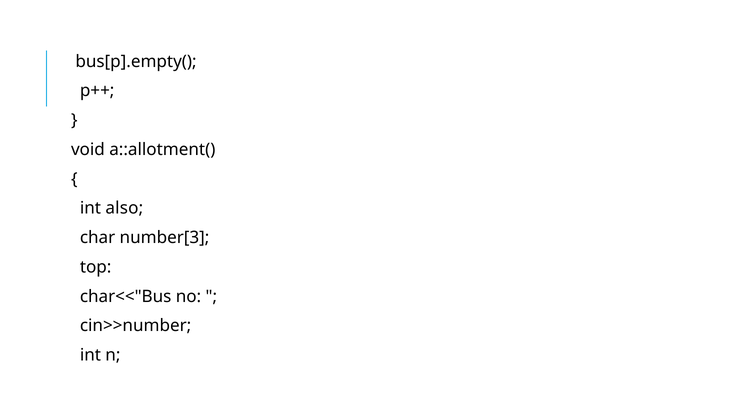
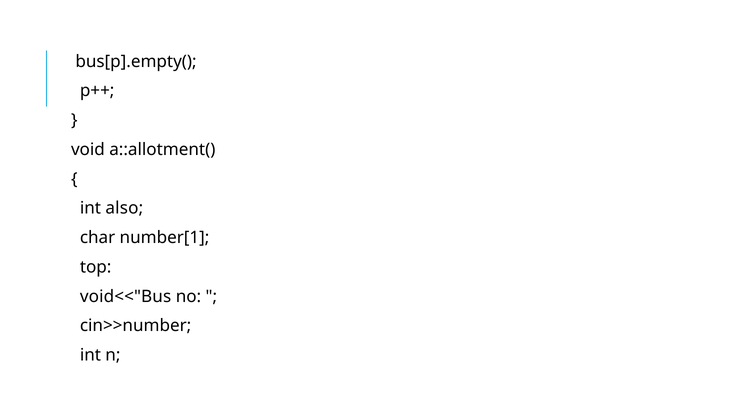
number[3: number[3 -> number[1
char<<"Bus: char<<"Bus -> void<<"Bus
